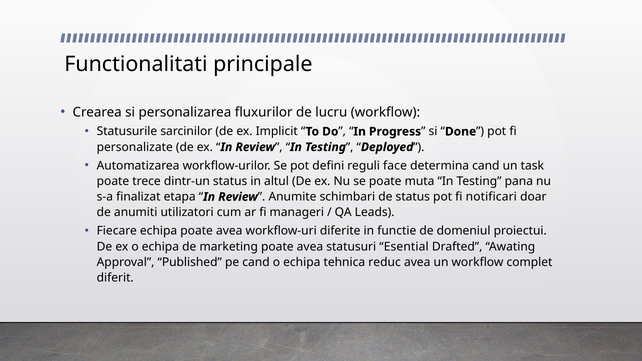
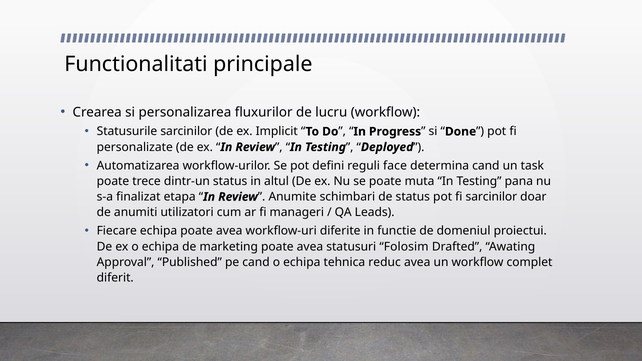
fi notificari: notificari -> sarcinilor
Esential: Esential -> Folosim
